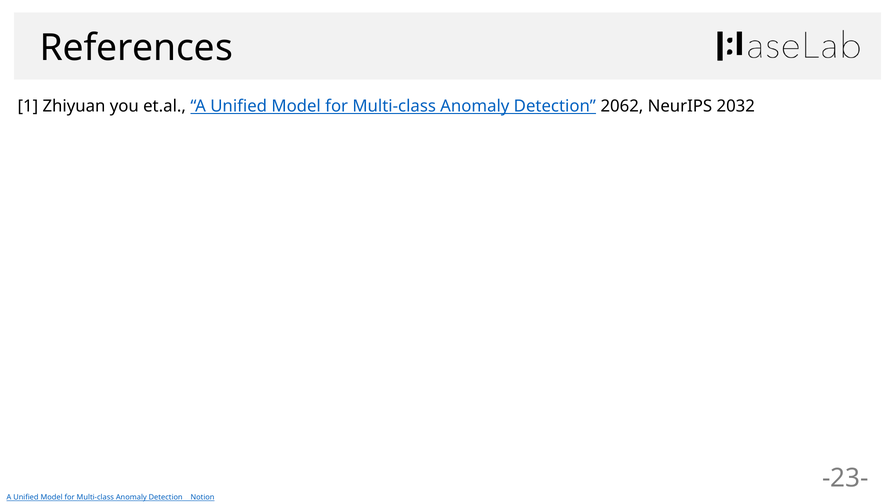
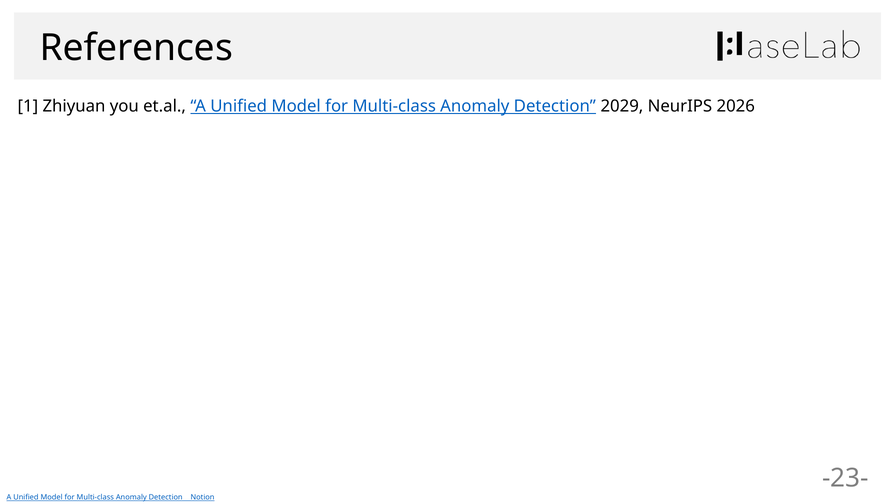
2062: 2062 -> 2029
2032: 2032 -> 2026
